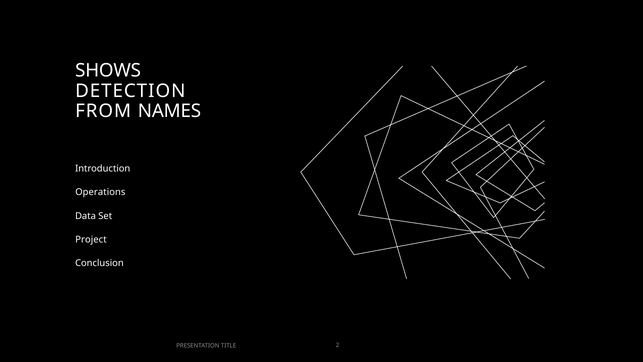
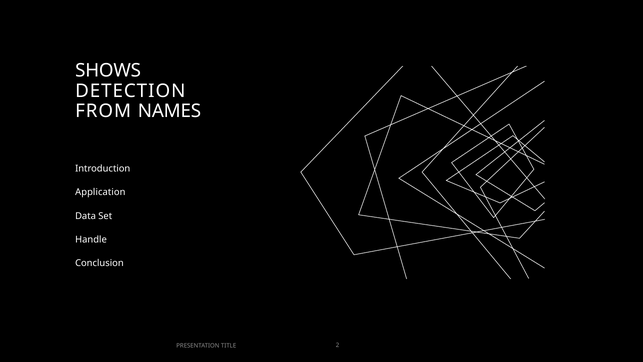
Operations: Operations -> Application
Project: Project -> Handle
